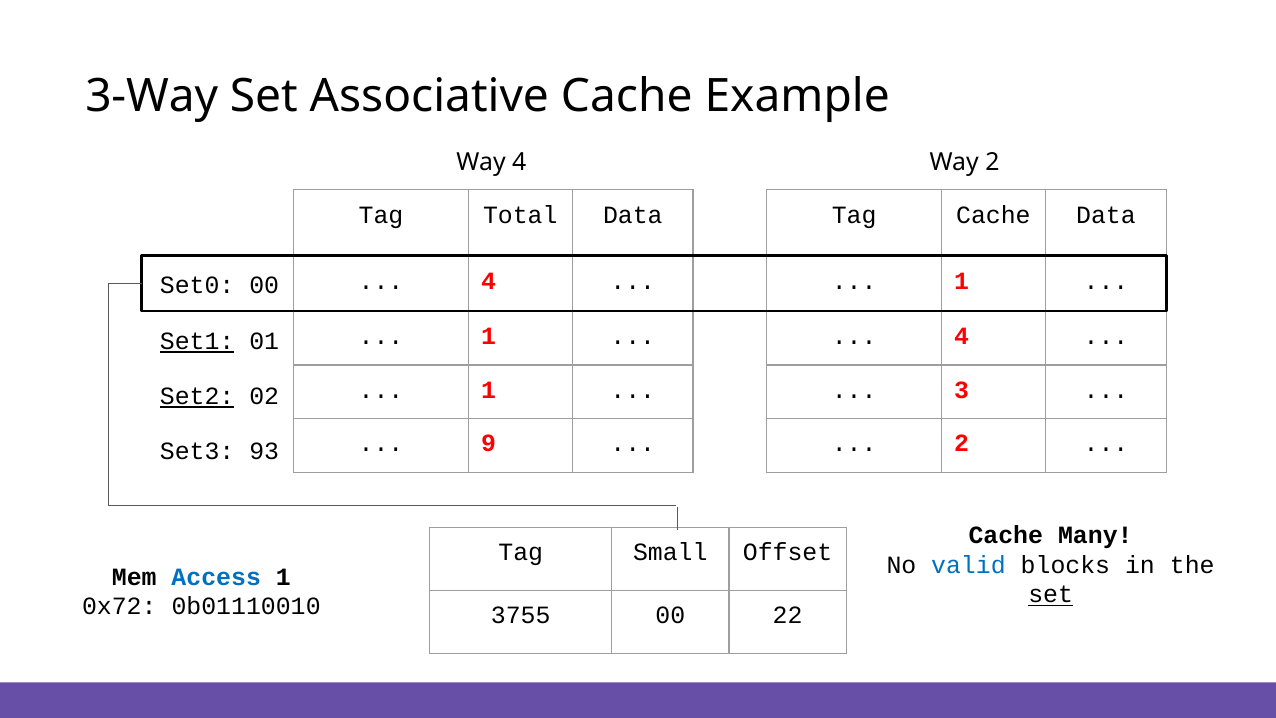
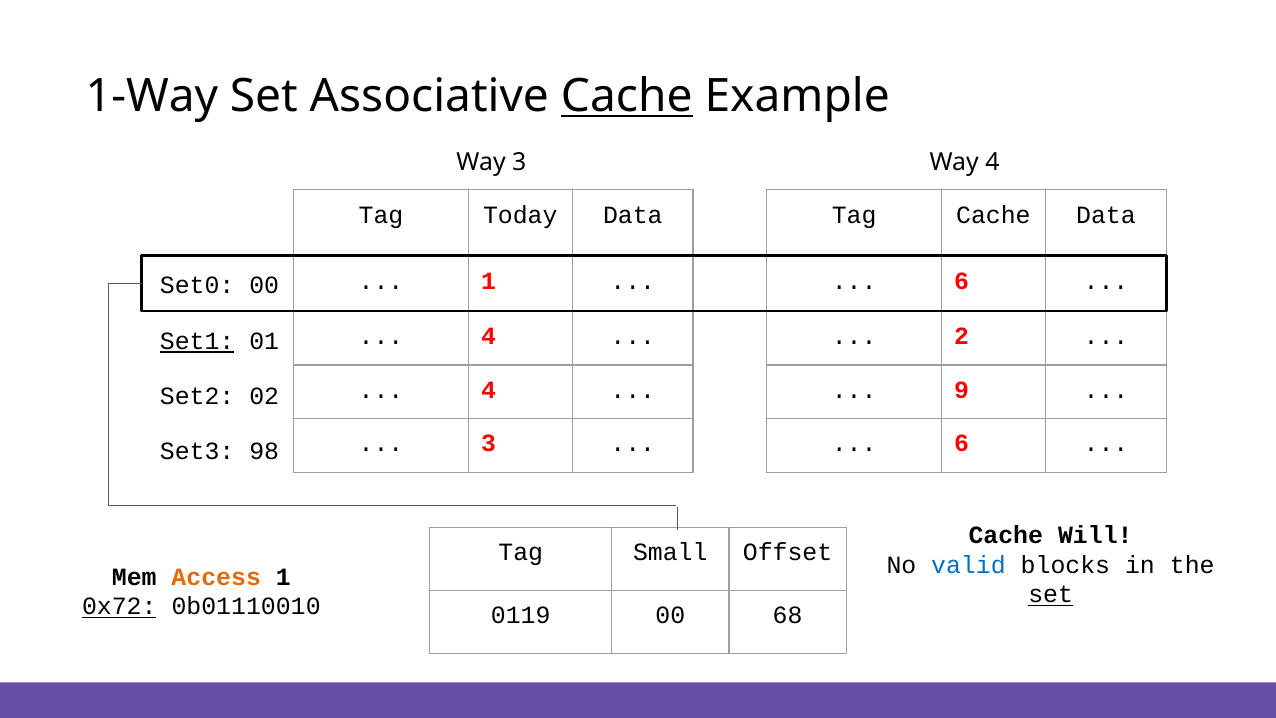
3-Way: 3-Way -> 1-Way
Cache at (627, 96) underline: none -> present
Way 4: 4 -> 3
Way 2: 2 -> 4
Total: Total -> Today
4 at (488, 281): 4 -> 1
1 at (962, 281): 1 -> 6
1 at (488, 336): 1 -> 4
4 at (962, 336): 4 -> 2
1 at (488, 390): 1 -> 4
3: 3 -> 9
Set2 underline: present -> none
9 at (488, 444): 9 -> 3
2 at (962, 444): 2 -> 6
93: 93 -> 98
Many: Many -> Will
Access colour: blue -> orange
0x72 underline: none -> present
3755: 3755 -> 0119
22: 22 -> 68
